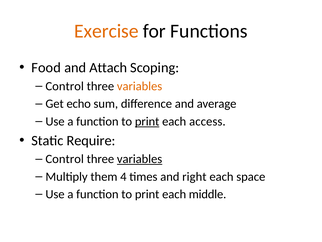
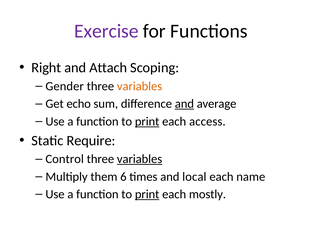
Exercise colour: orange -> purple
Food: Food -> Right
Control at (65, 86): Control -> Gender
and at (184, 104) underline: none -> present
4: 4 -> 6
right: right -> local
space: space -> name
print at (147, 194) underline: none -> present
middle: middle -> mostly
